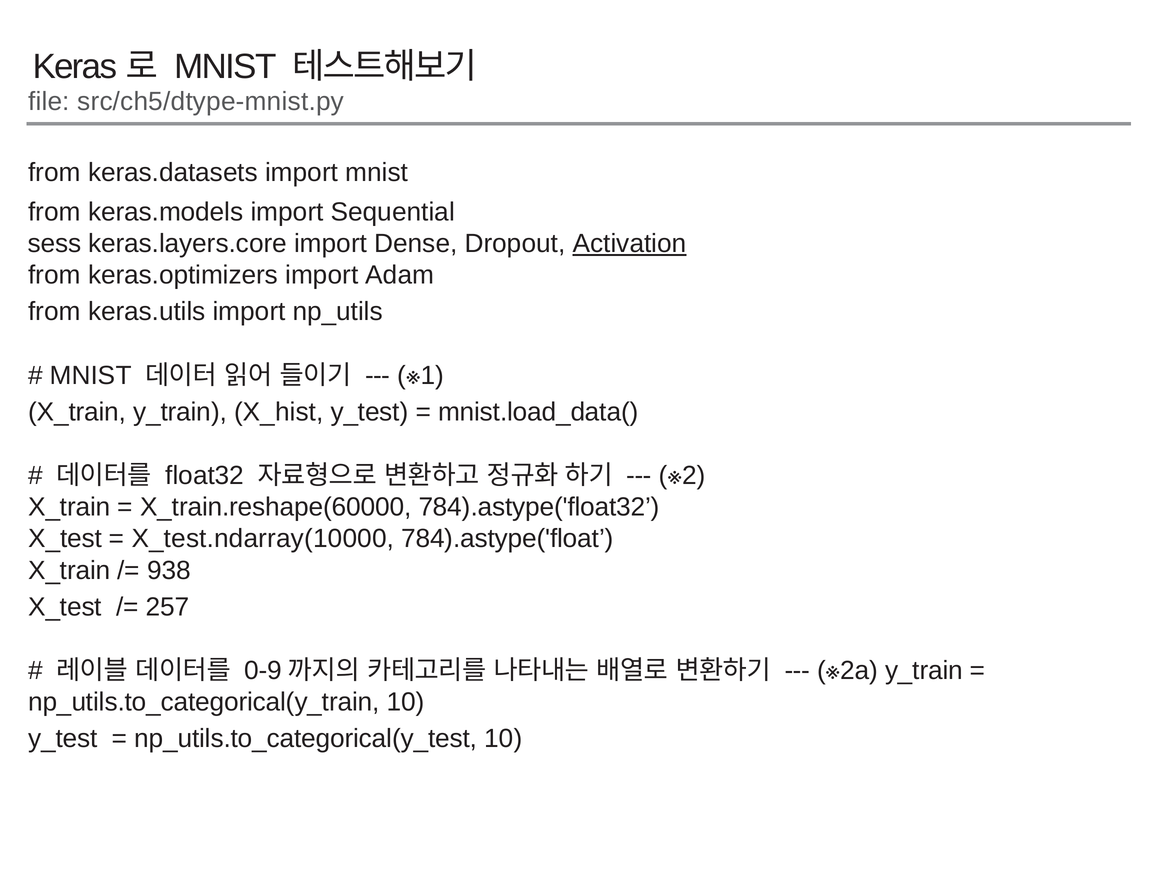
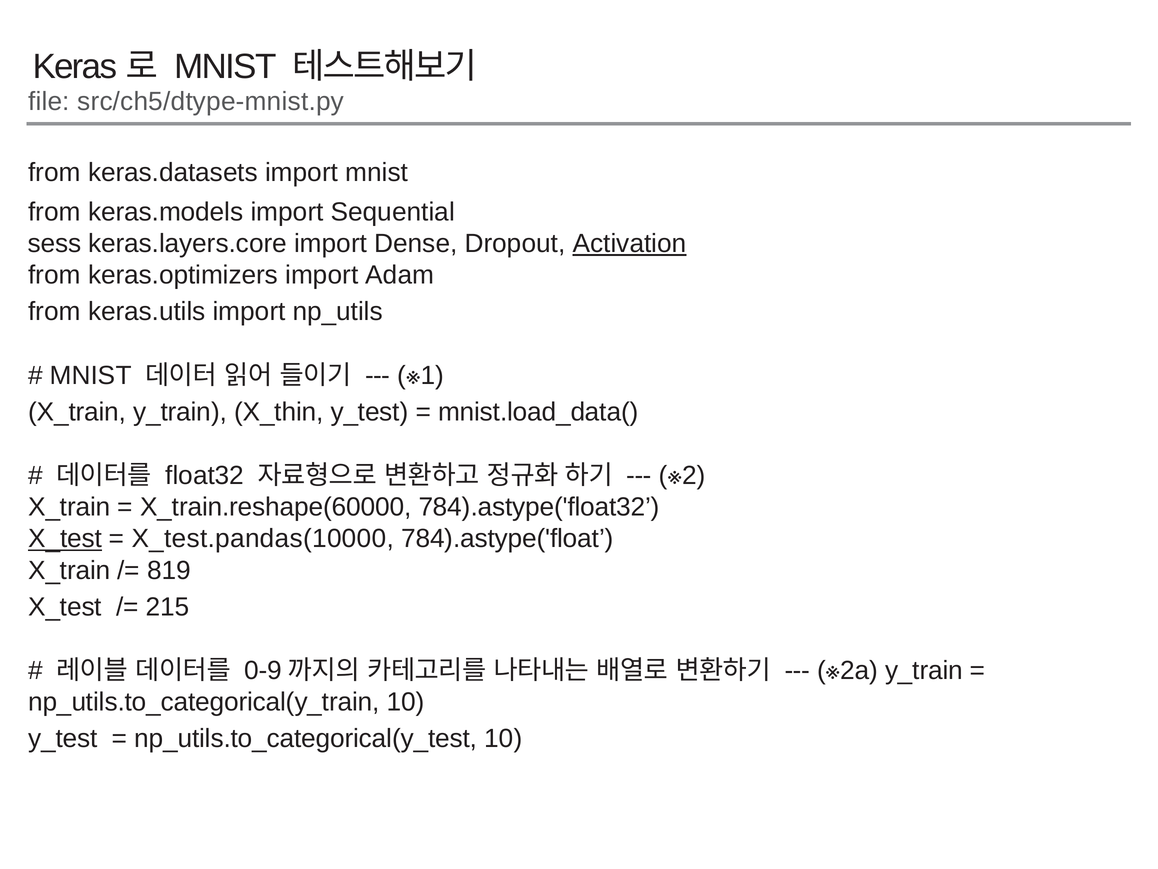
X_hist: X_hist -> X_thin
X_test at (65, 538) underline: none -> present
X_test.ndarray(10000: X_test.ndarray(10000 -> X_test.pandas(10000
938: 938 -> 819
257: 257 -> 215
